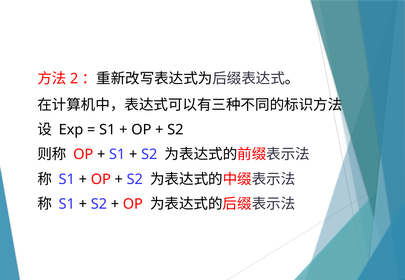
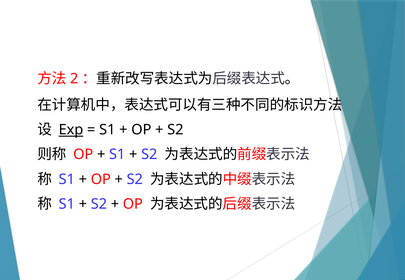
Exp underline: none -> present
